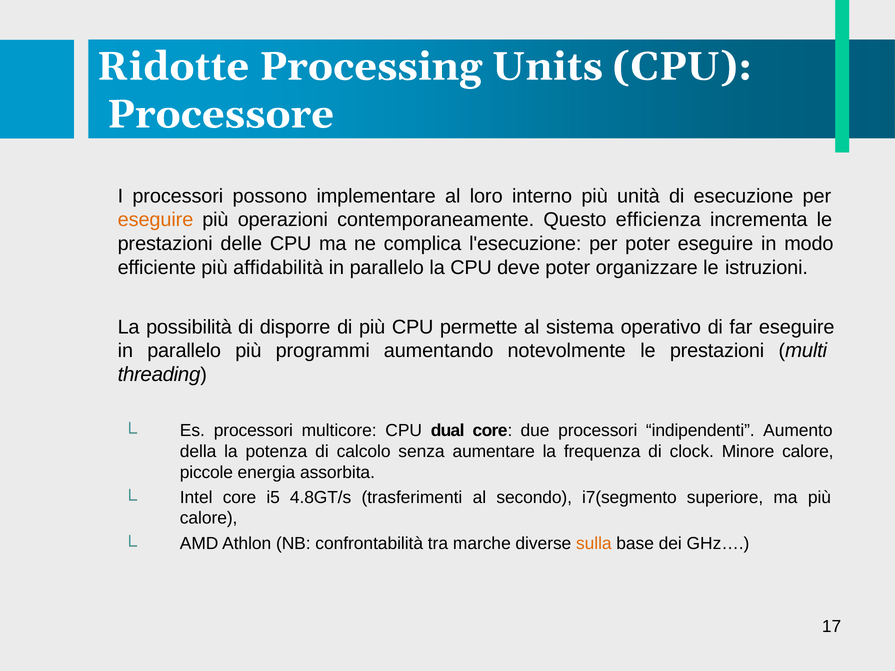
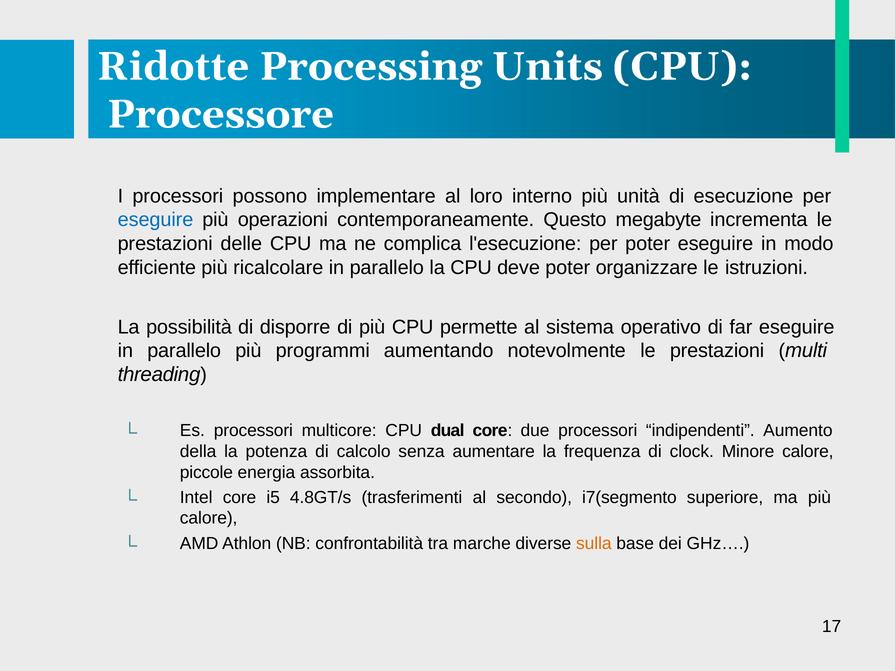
eseguire at (155, 220) colour: orange -> blue
efficienza: efficienza -> megabyte
affidabilità: affidabilità -> ricalcolare
